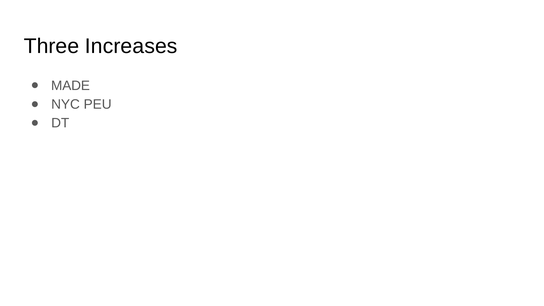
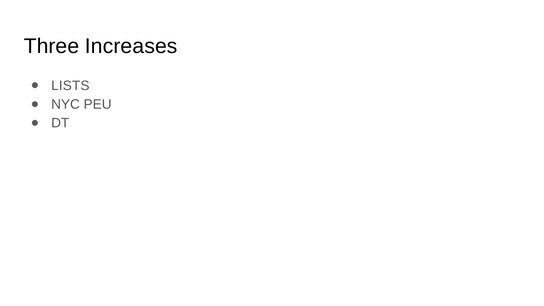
MADE: MADE -> LISTS
